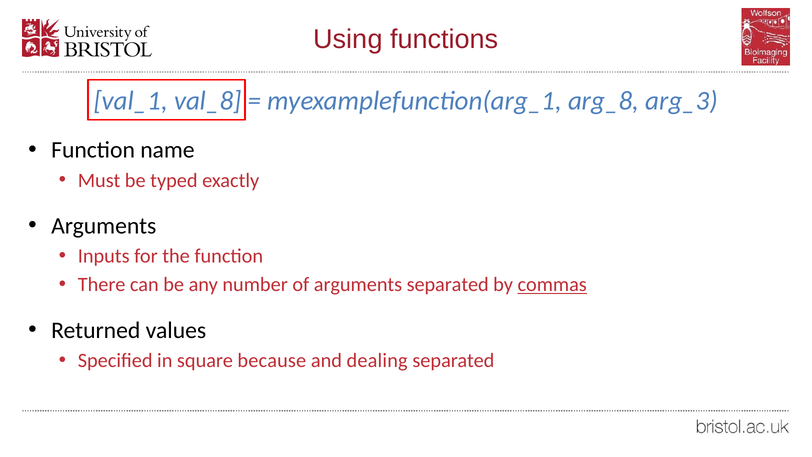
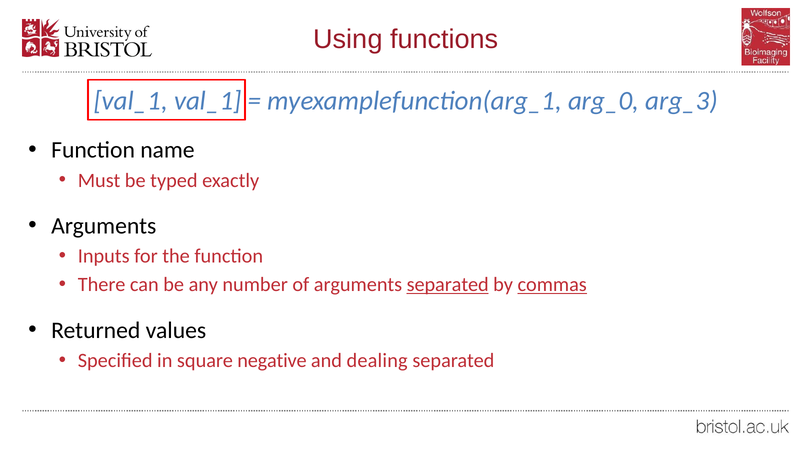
val_1 val_8: val_8 -> val_1
arg_8: arg_8 -> arg_0
separated at (448, 284) underline: none -> present
because: because -> negative
